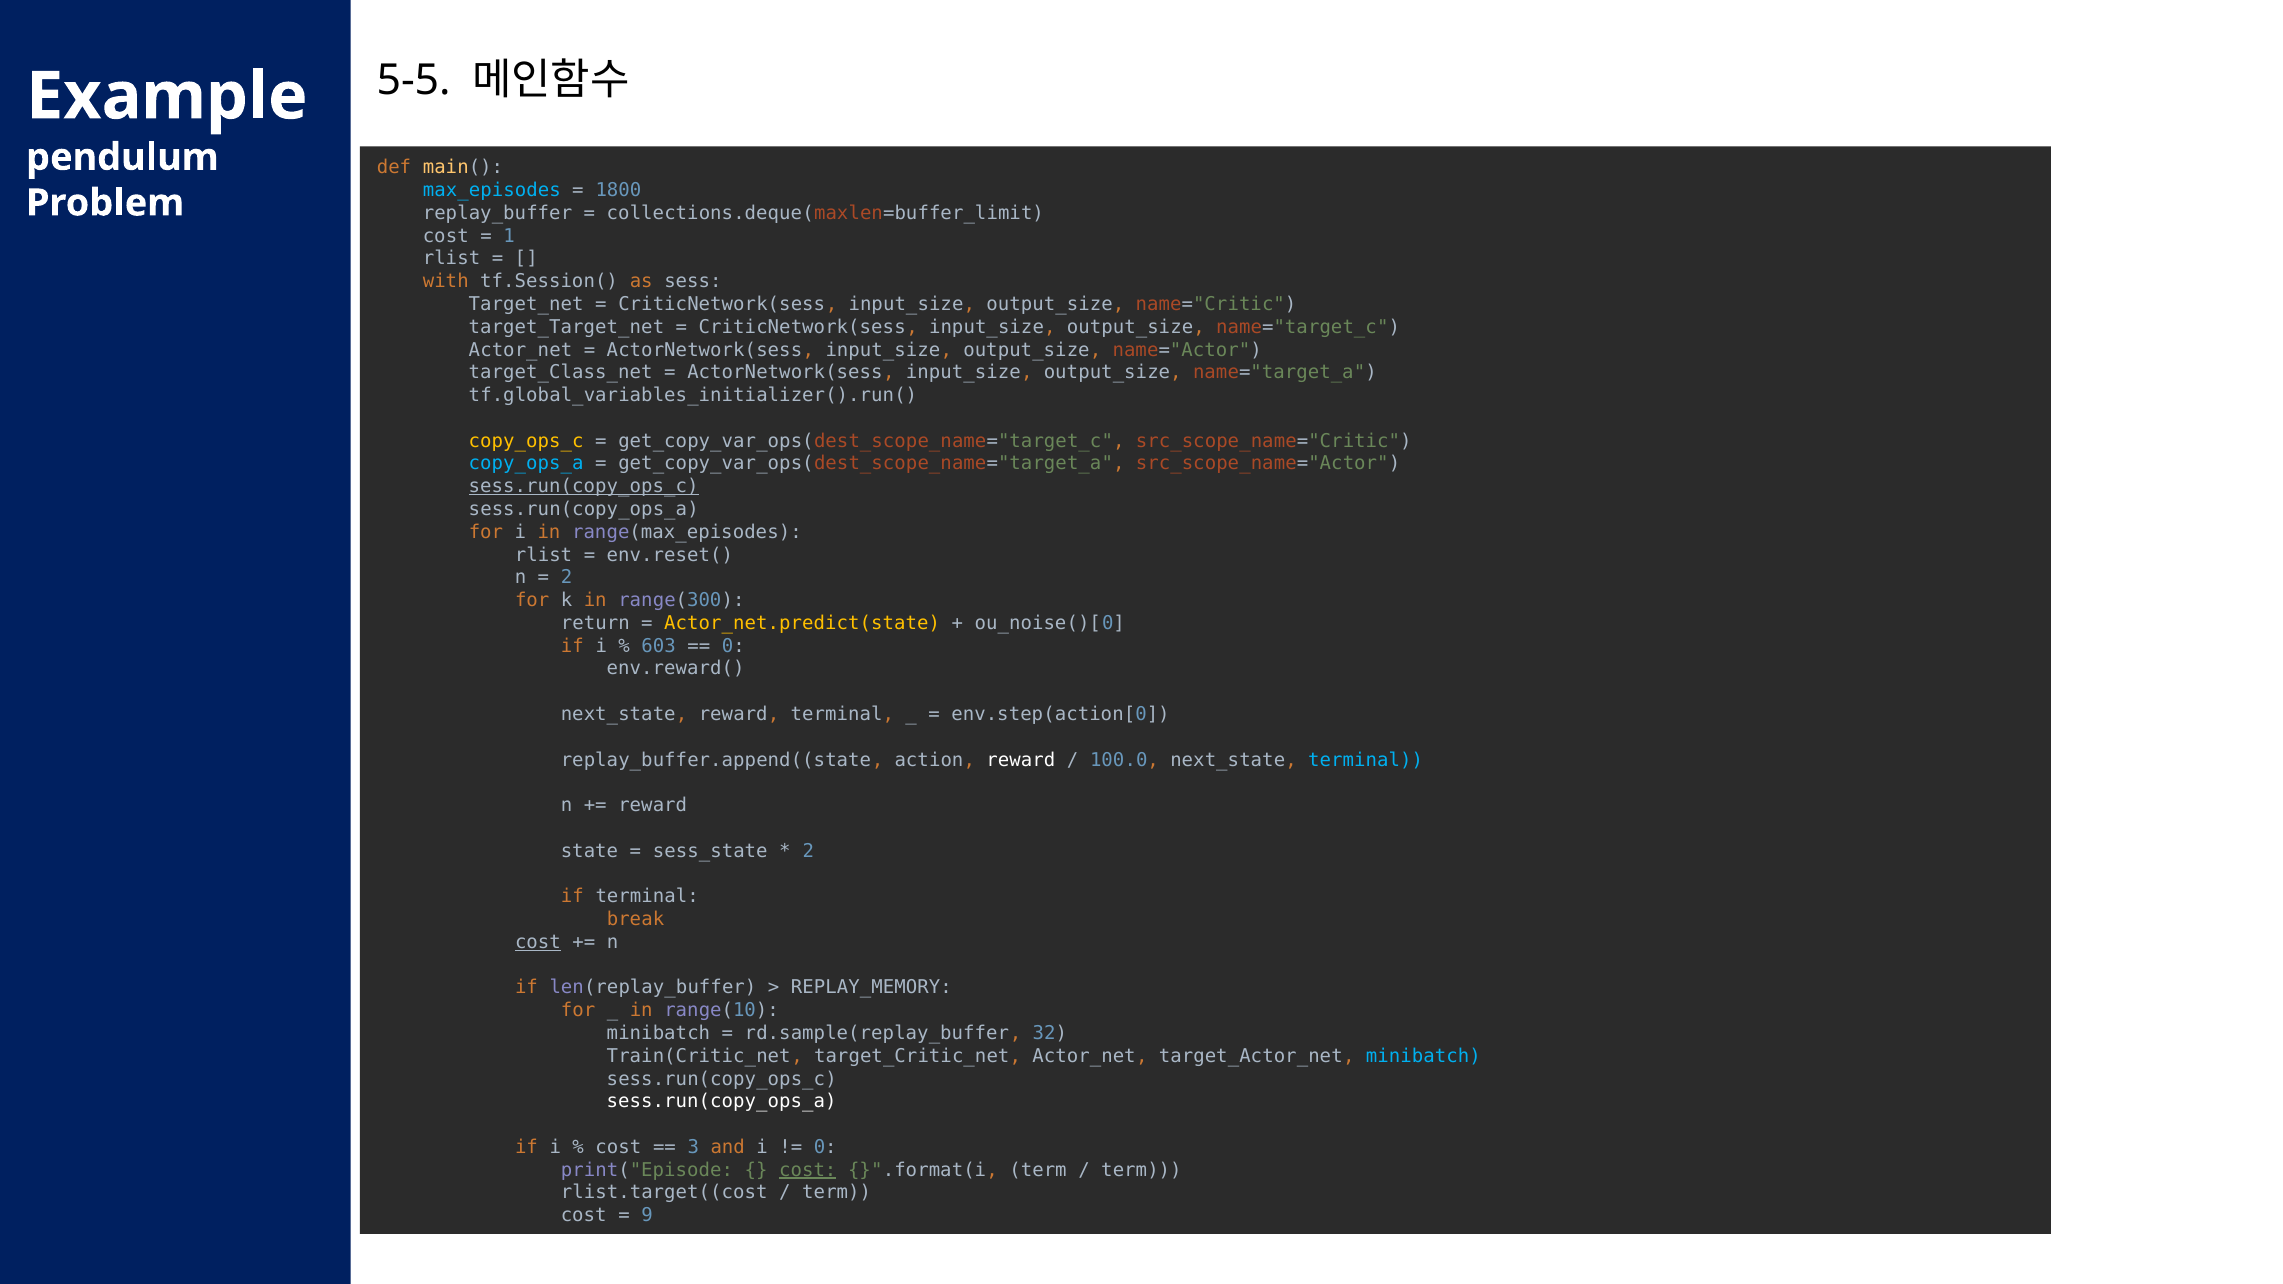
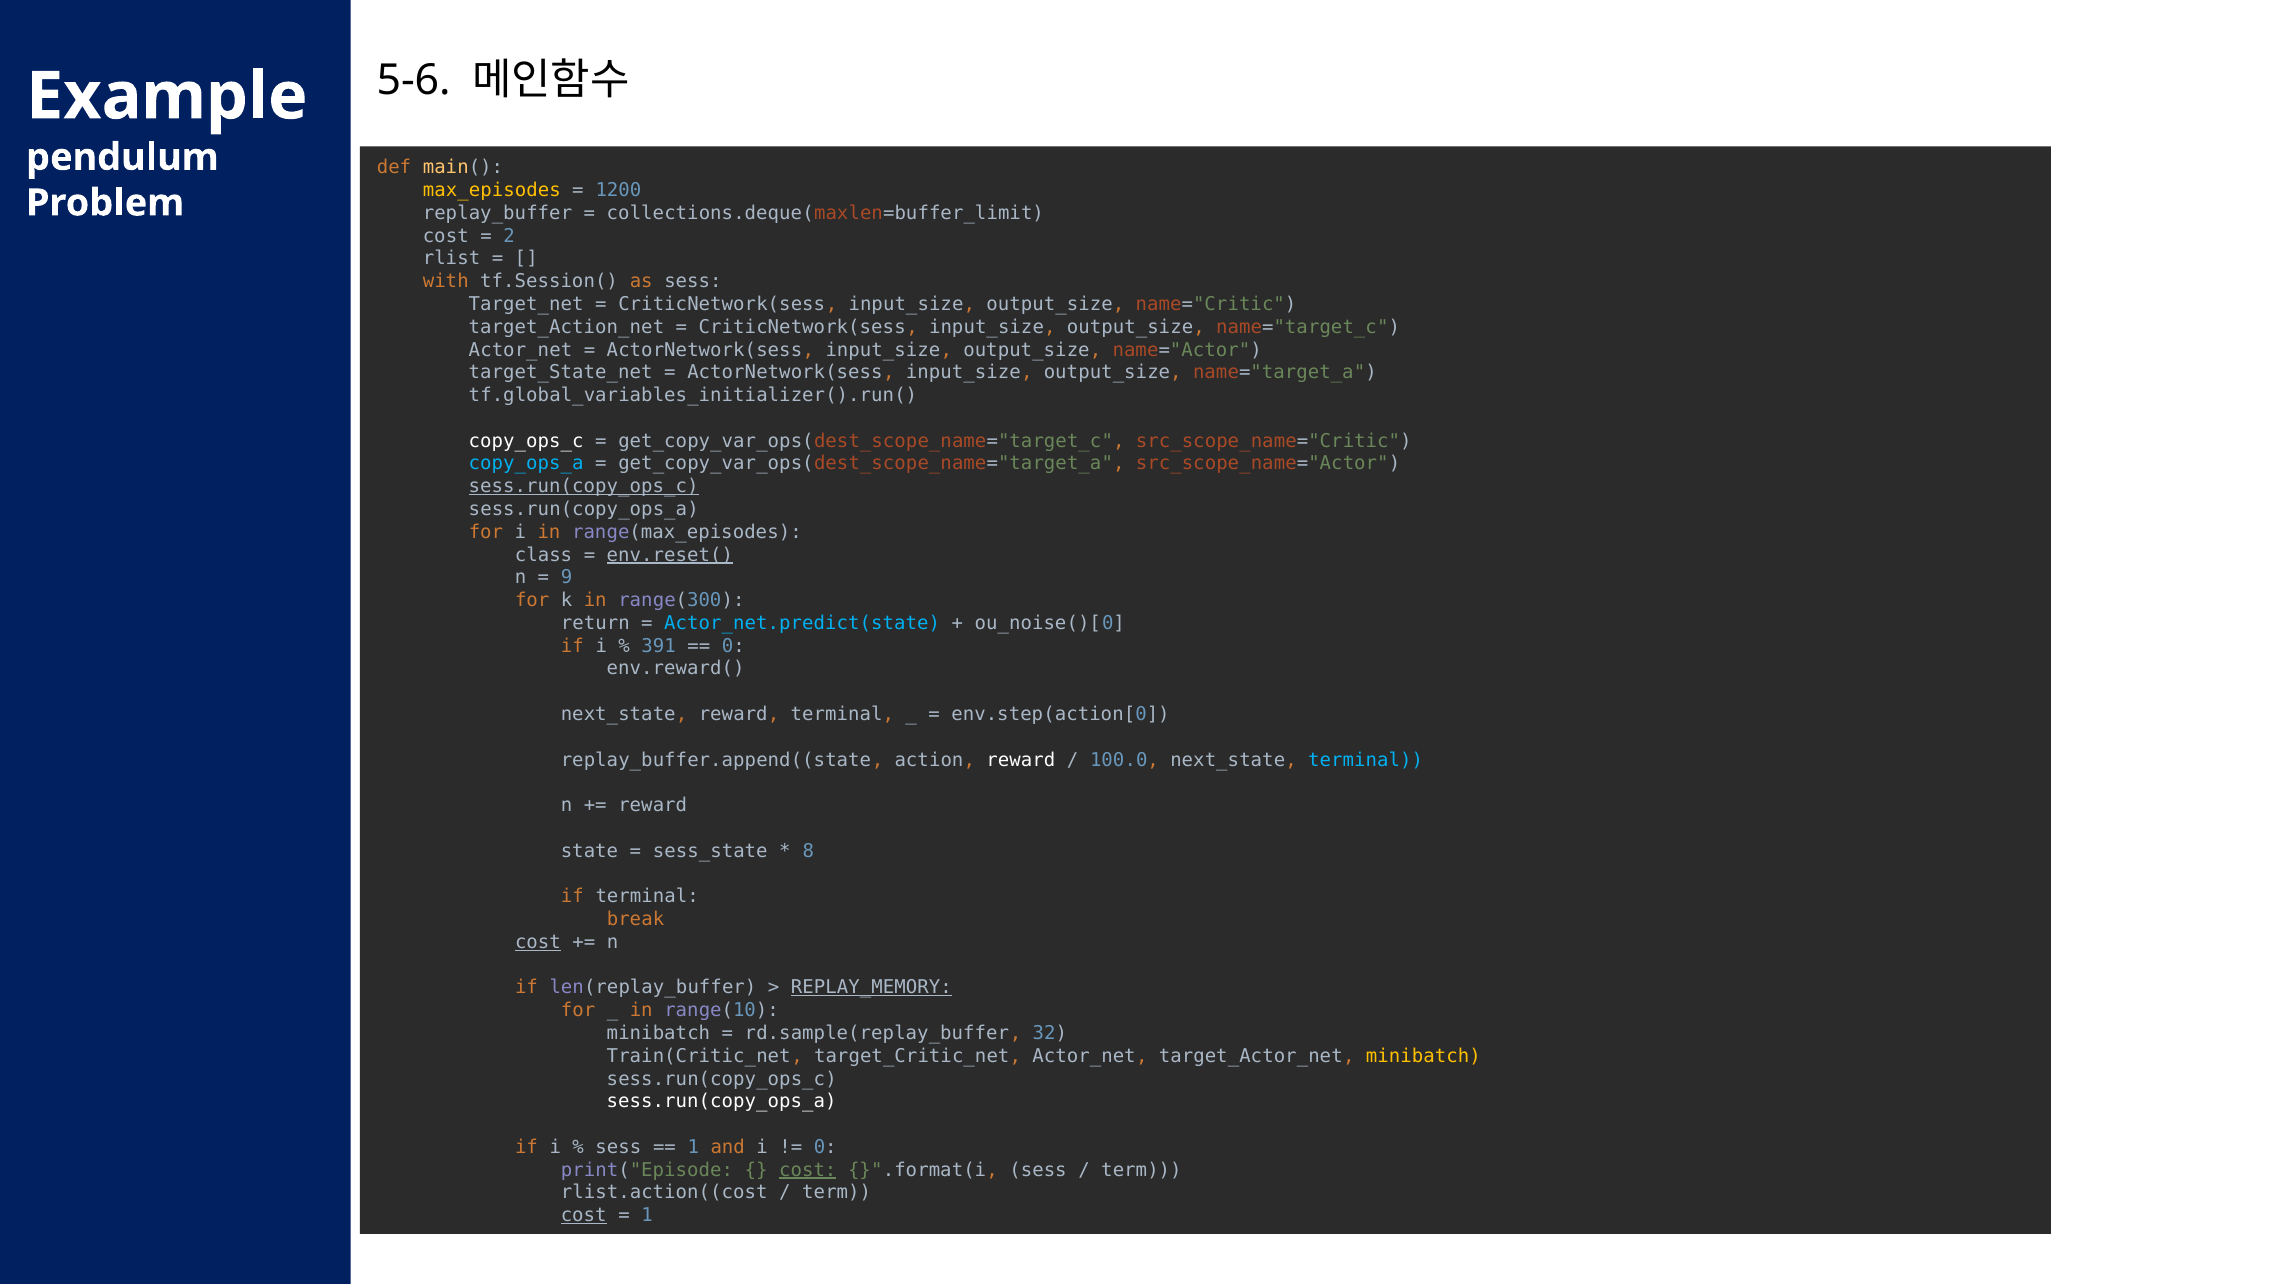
5-5: 5-5 -> 5-6
max_episodes colour: light blue -> yellow
1800: 1800 -> 1200
1: 1 -> 2
target_Target_net: target_Target_net -> target_Action_net
target_Class_net: target_Class_net -> target_State_net
copy_ops_c colour: yellow -> white
rlist at (544, 555): rlist -> class
env.reset( underline: none -> present
2 at (567, 578): 2 -> 9
Actor_net.predict(state colour: yellow -> light blue
603: 603 -> 391
2 at (808, 851): 2 -> 8
REPLAY_MEMORY underline: none -> present
minibatch at (1423, 1056) colour: light blue -> yellow
cost at (618, 1147): cost -> sess
3 at (693, 1147): 3 -> 1
}".format(i term: term -> sess
rlist.target((cost: rlist.target((cost -> rlist.action((cost
cost at (584, 1216) underline: none -> present
9 at (647, 1216): 9 -> 1
